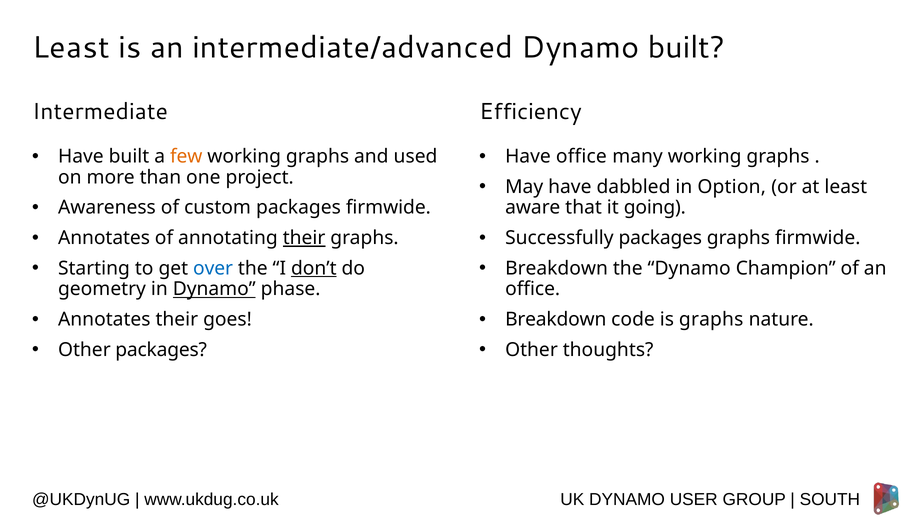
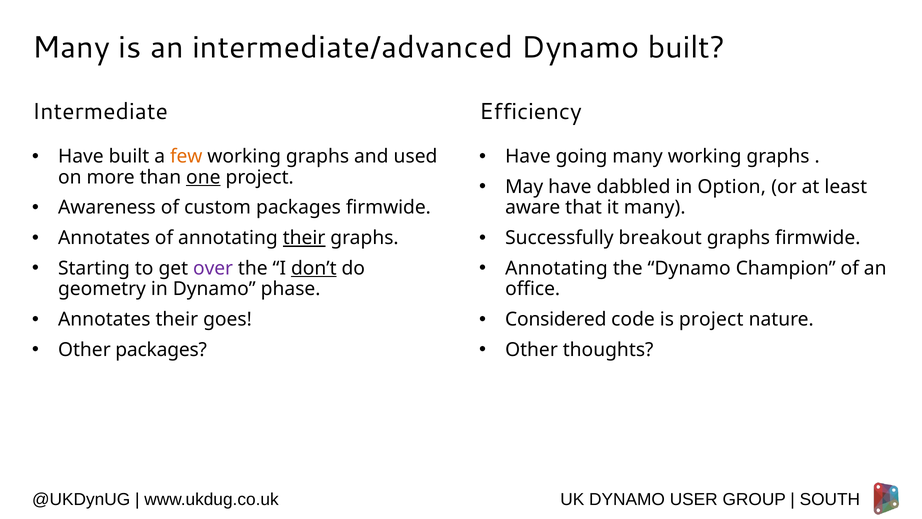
Least at (71, 48): Least -> Many
Have office: office -> going
one underline: none -> present
it going: going -> many
Successfully packages: packages -> breakout
over colour: blue -> purple
Breakdown at (557, 268): Breakdown -> Annotating
Dynamo at (214, 289) underline: present -> none
Breakdown at (556, 319): Breakdown -> Considered
is graphs: graphs -> project
